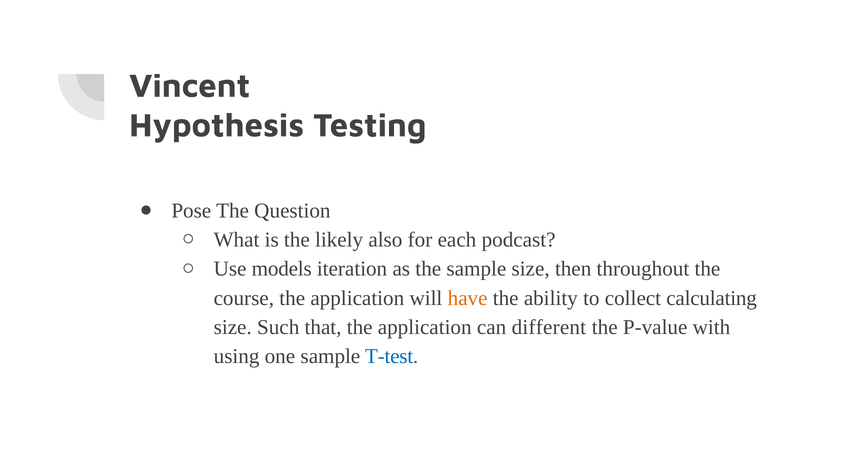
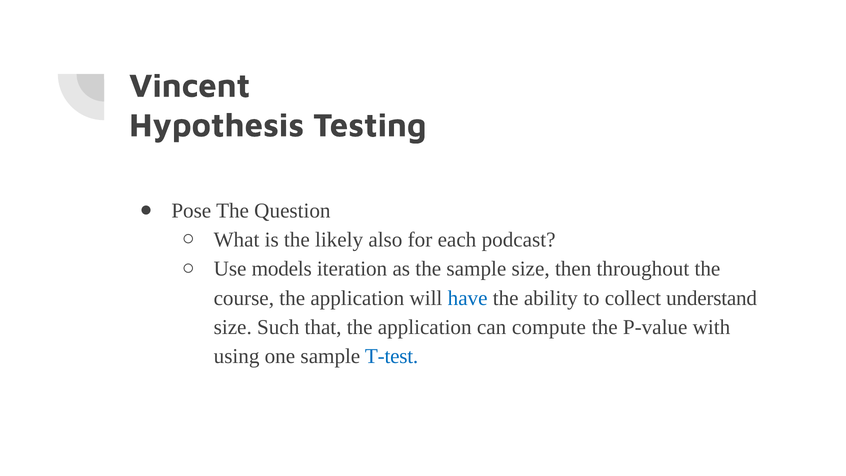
have colour: orange -> blue
calculating: calculating -> understand
different: different -> compute
